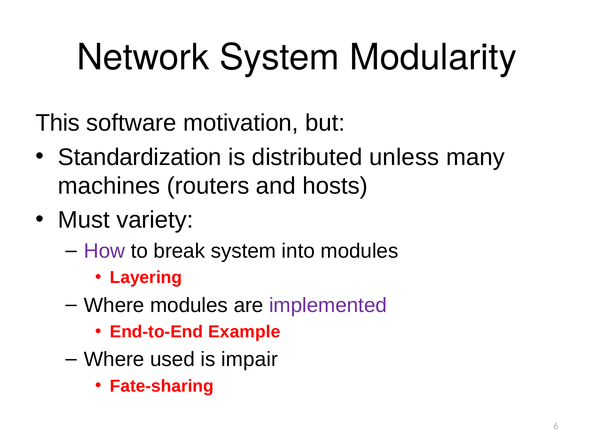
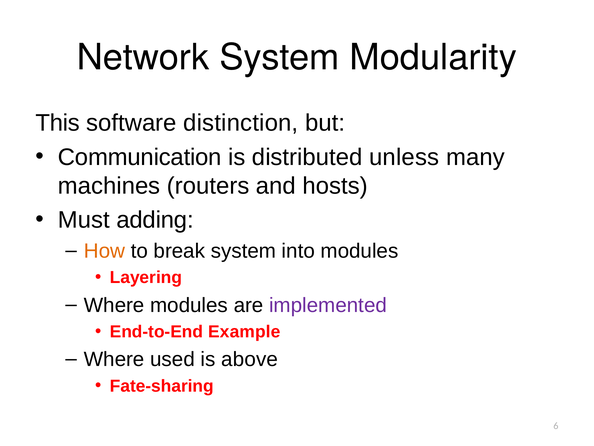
motivation: motivation -> distinction
Standardization: Standardization -> Communication
variety: variety -> adding
How colour: purple -> orange
impair: impair -> above
